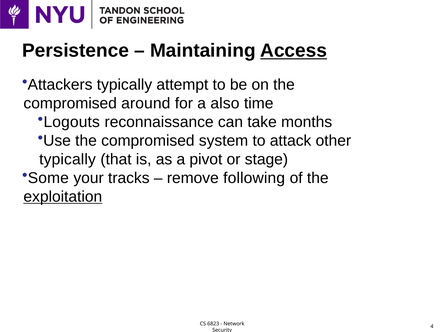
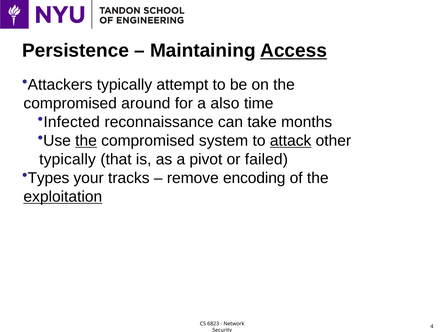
Logouts: Logouts -> Infected
the at (86, 141) underline: none -> present
attack underline: none -> present
stage: stage -> failed
Some: Some -> Types
following: following -> encoding
